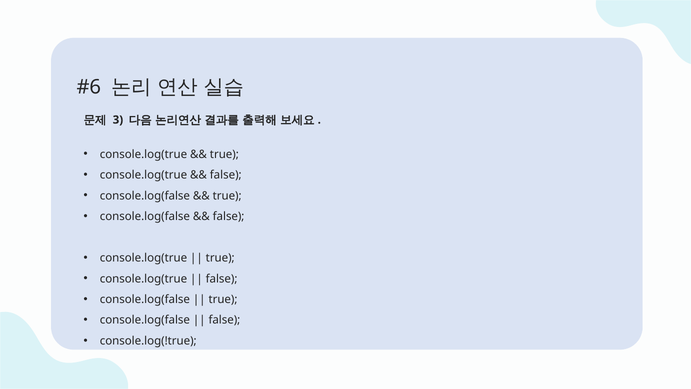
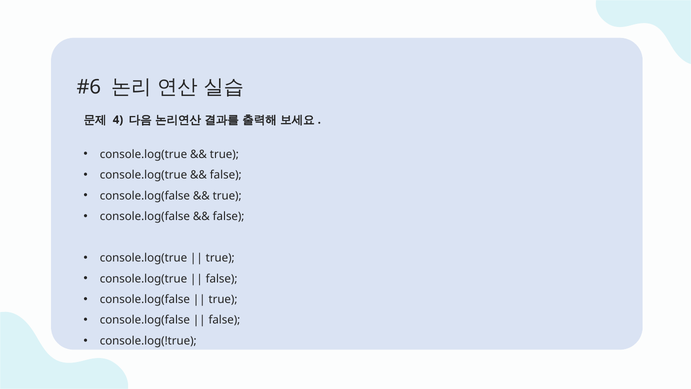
3: 3 -> 4
